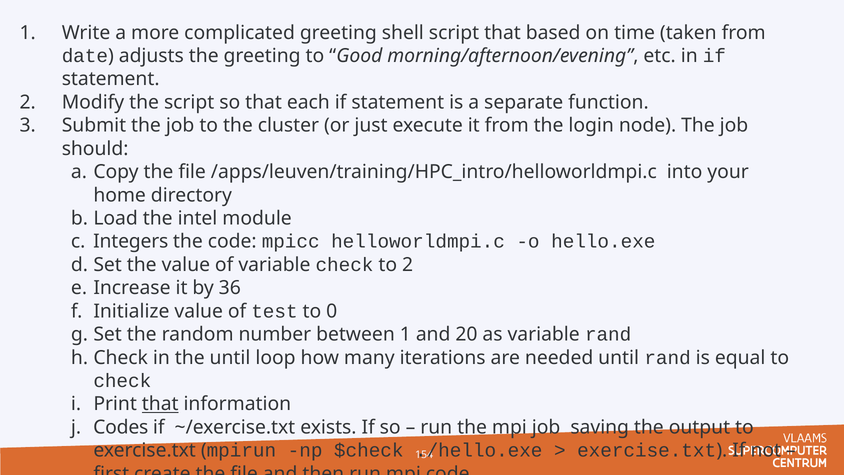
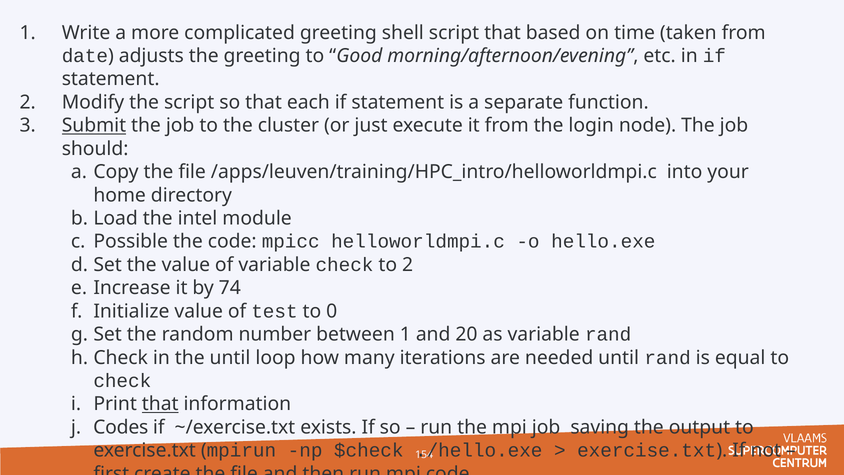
Submit underline: none -> present
Integers: Integers -> Possible
36: 36 -> 74
